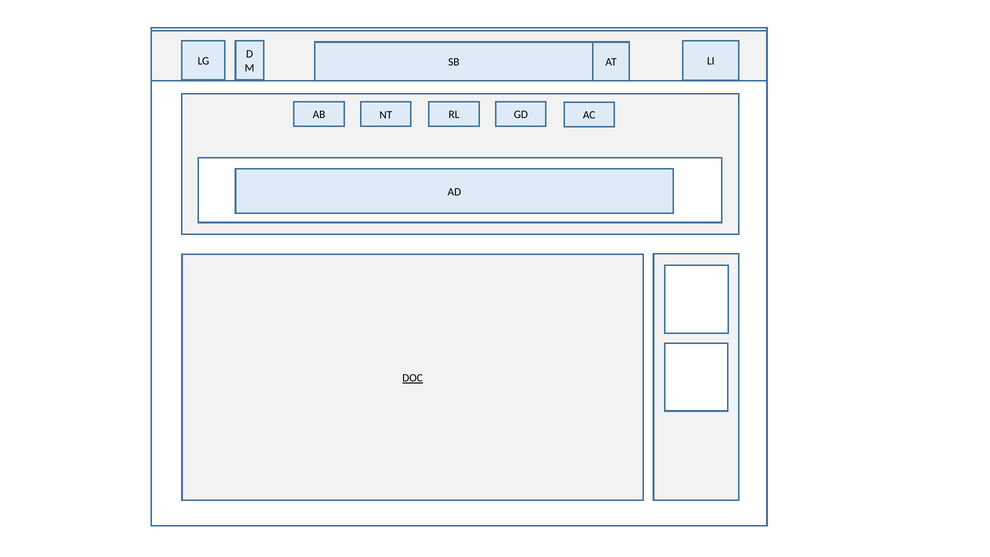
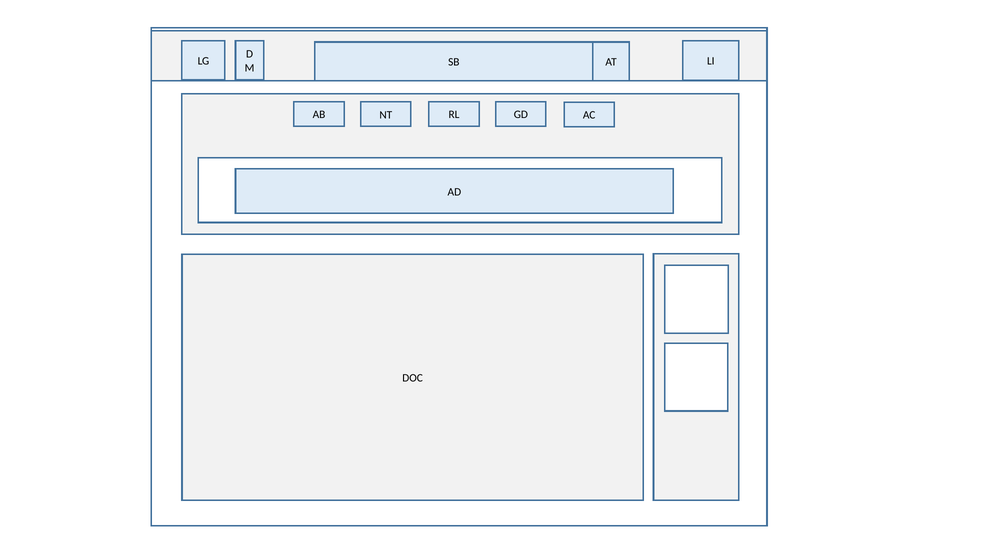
DOC underline: present -> none
